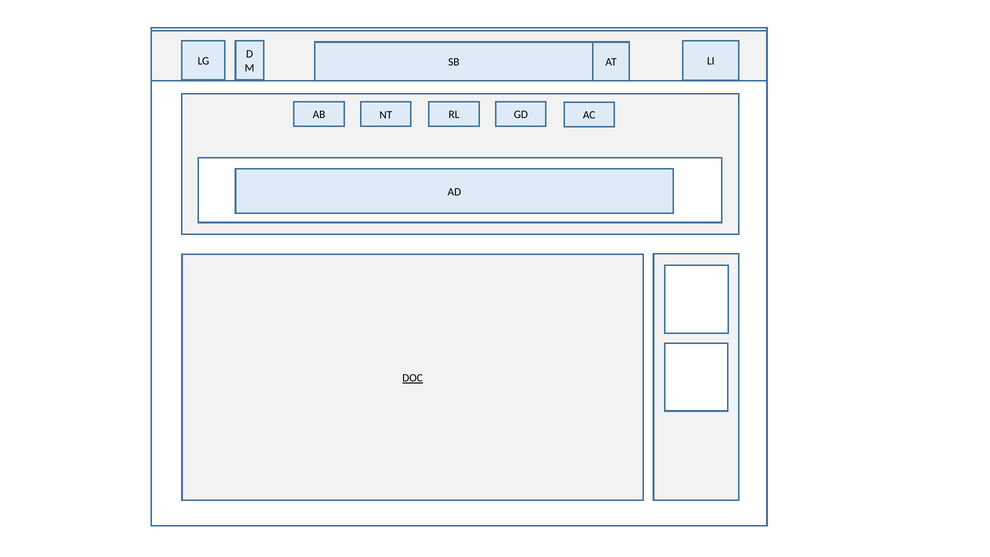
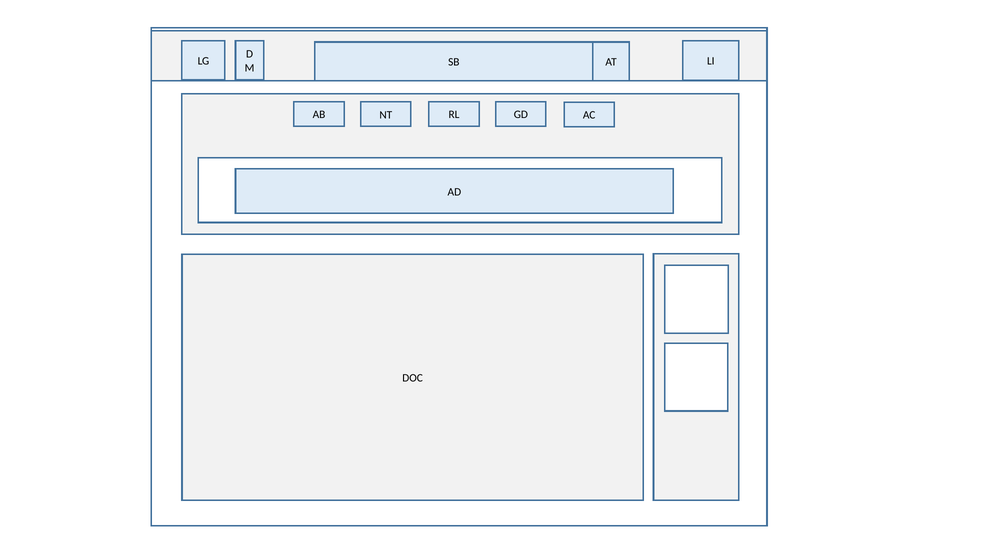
DOC underline: present -> none
